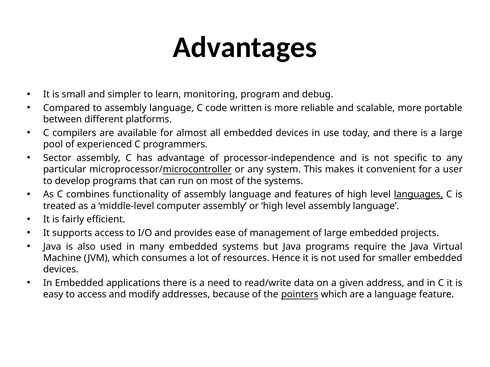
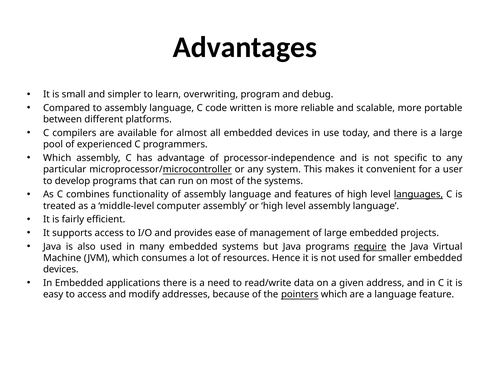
monitoring: monitoring -> overwriting
Sector at (57, 158): Sector -> Which
require underline: none -> present
